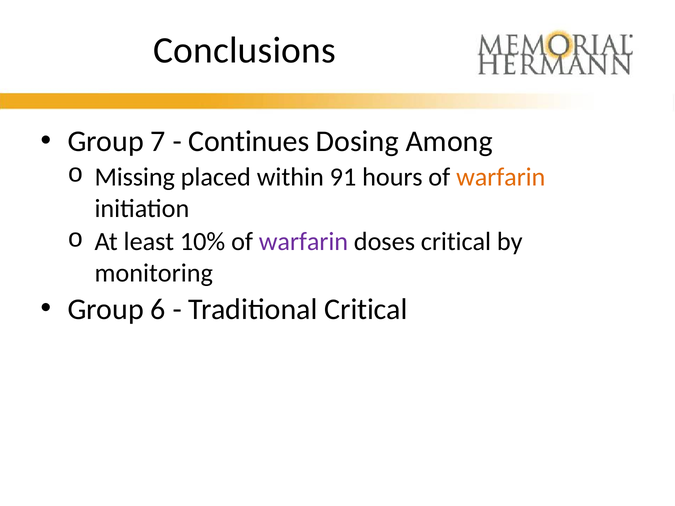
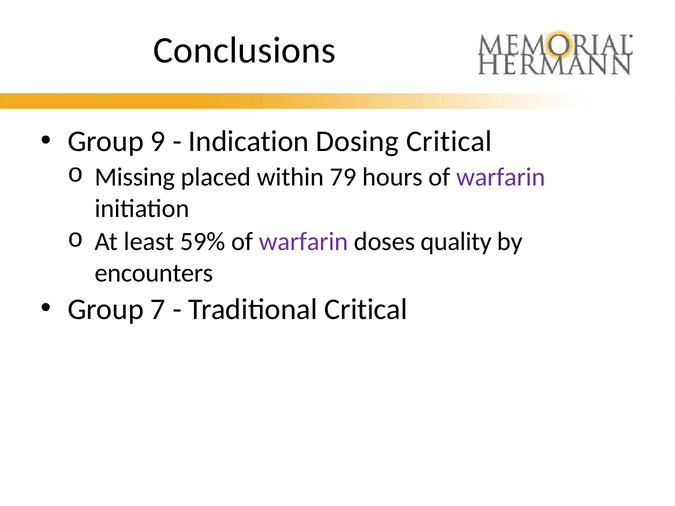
7: 7 -> 9
Continues: Continues -> Indication
Dosing Among: Among -> Critical
91: 91 -> 79
warfarin at (501, 177) colour: orange -> purple
10%: 10% -> 59%
doses critical: critical -> quality
monitoring: monitoring -> encounters
6: 6 -> 7
